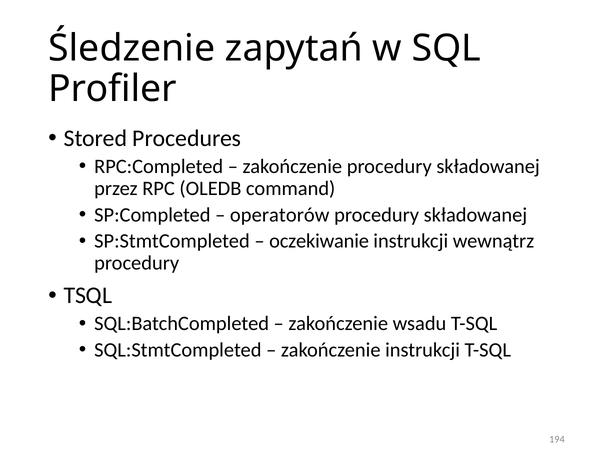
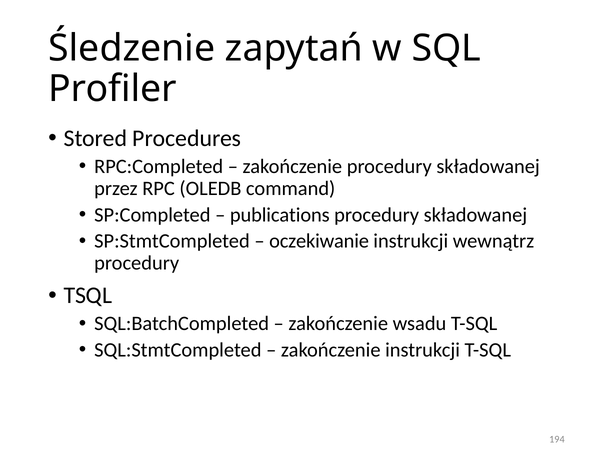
operatorów: operatorów -> publications
